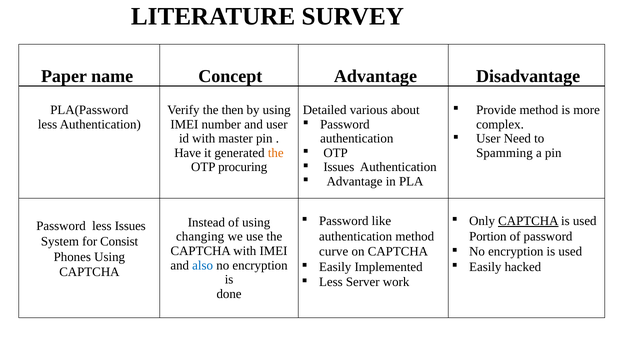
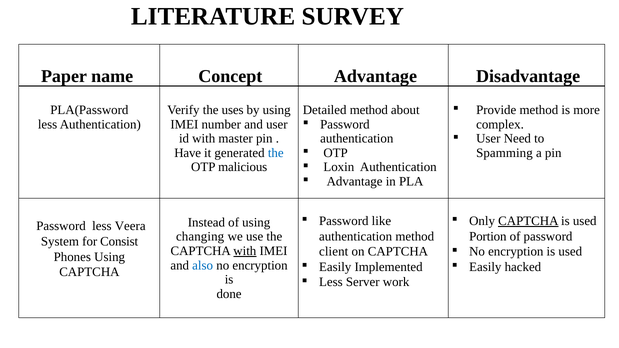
then: then -> uses
Detailed various: various -> method
the at (276, 153) colour: orange -> blue
Issues at (339, 167): Issues -> Loxin
procuring: procuring -> malicious
less Issues: Issues -> Veera
with at (245, 251) underline: none -> present
curve: curve -> client
